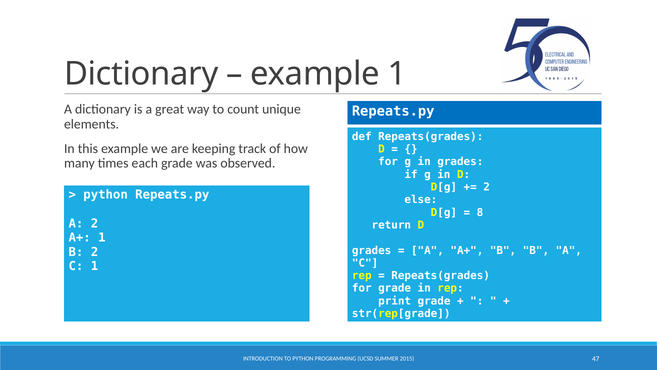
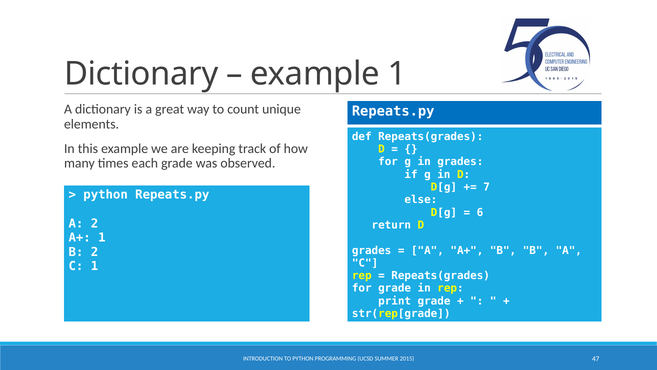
2 at (487, 187): 2 -> 7
8: 8 -> 6
